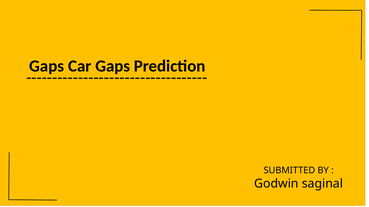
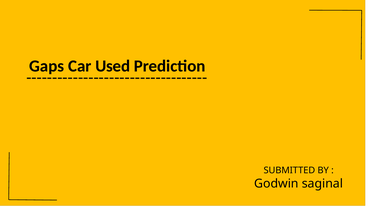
Car Gaps: Gaps -> Used
